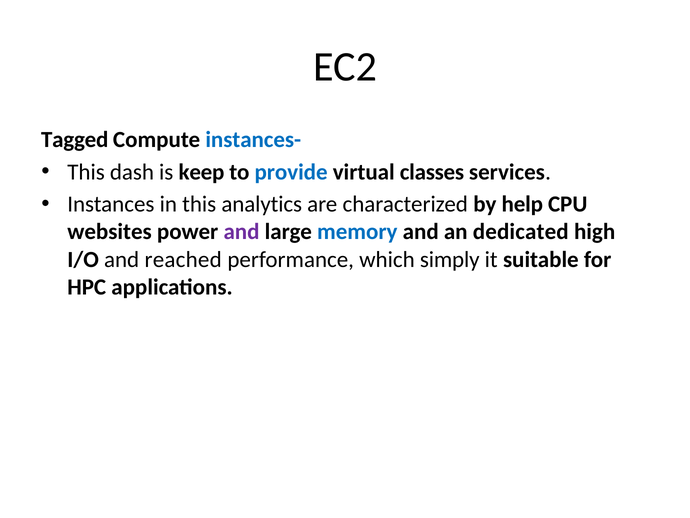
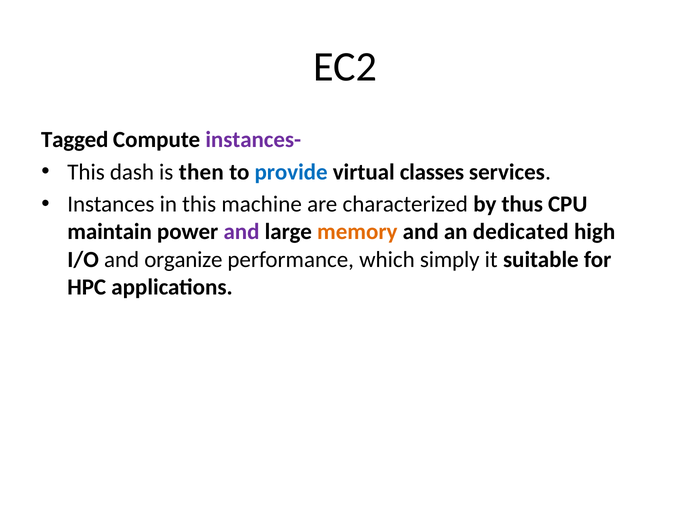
instances- colour: blue -> purple
keep: keep -> then
analytics: analytics -> machine
help: help -> thus
websites: websites -> maintain
memory colour: blue -> orange
reached: reached -> organize
